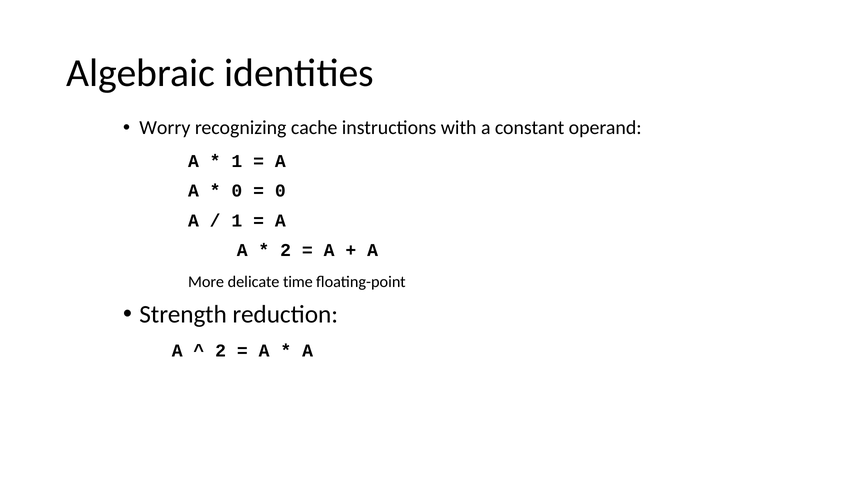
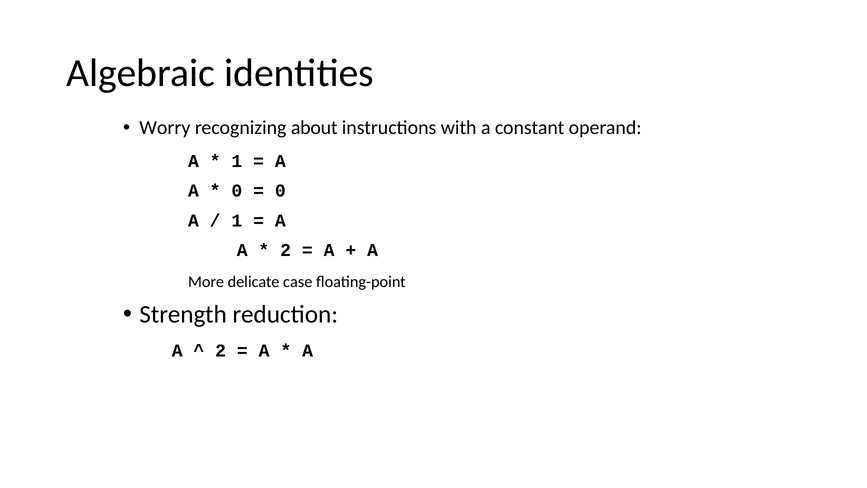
cache: cache -> about
time: time -> case
